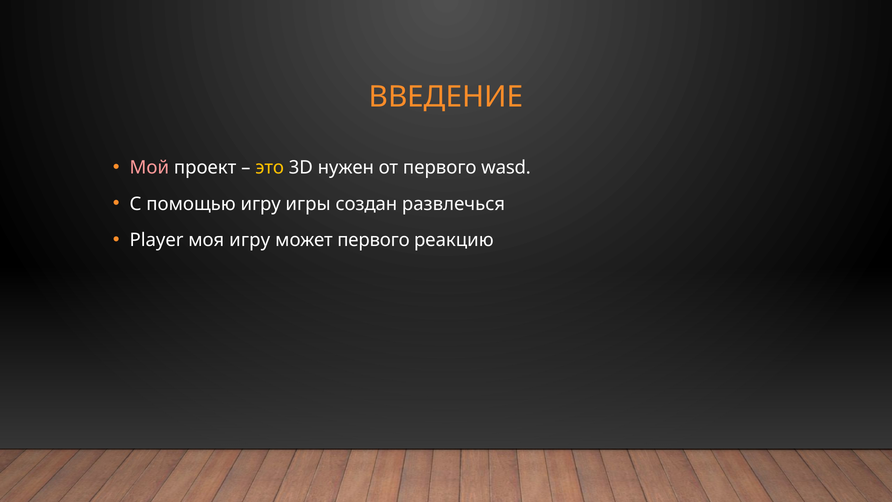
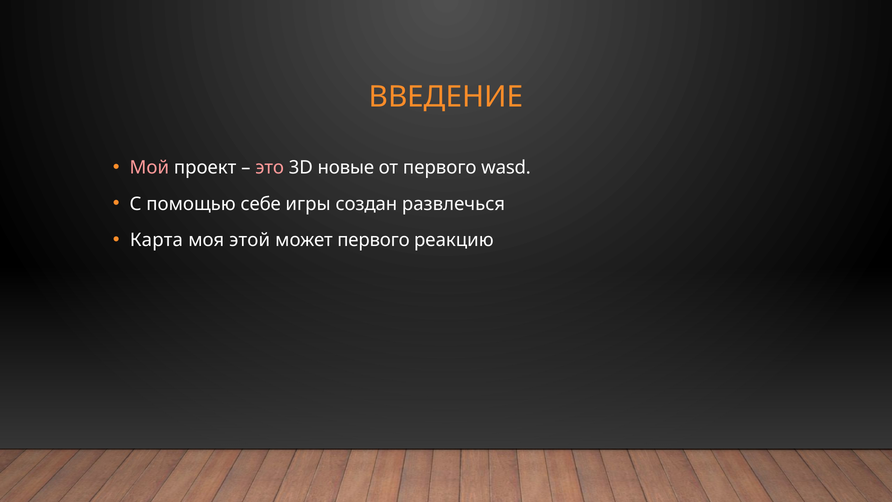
это colour: yellow -> pink
нужен: нужен -> новые
помощью игру: игру -> себе
Player: Player -> Карта
моя игру: игру -> этой
